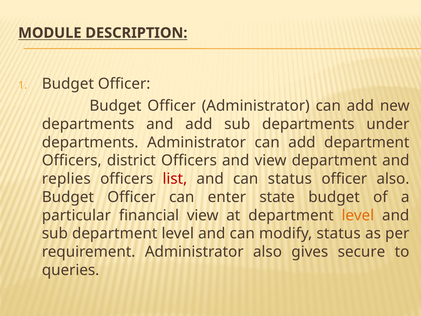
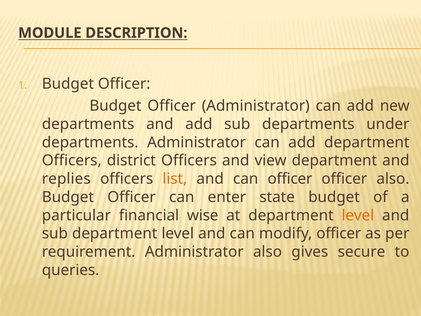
list colour: red -> orange
can status: status -> officer
financial view: view -> wise
modify status: status -> officer
